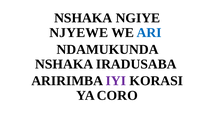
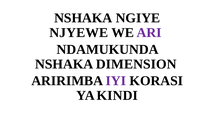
ARI colour: blue -> purple
IRADUSABA: IRADUSABA -> DIMENSION
CORO: CORO -> KINDI
